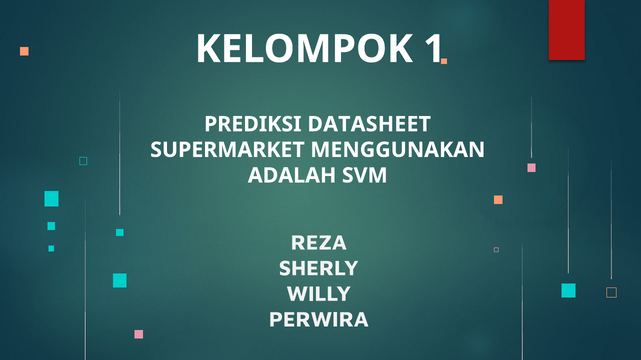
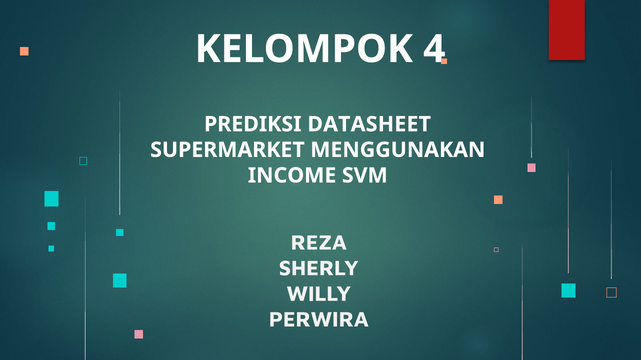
1: 1 -> 4
ADALAH: ADALAH -> INCOME
